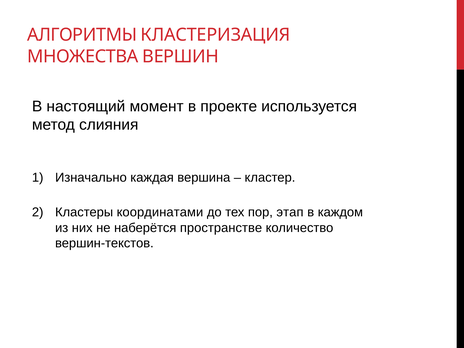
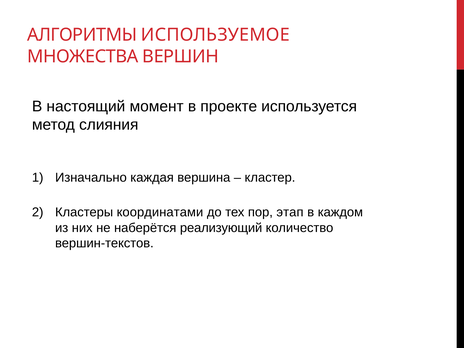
КЛАСТЕРИЗАЦИЯ: КЛАСТЕРИЗАЦИЯ -> ИСПОЛЬЗУЕМОЕ
пространстве: пространстве -> реализующий
